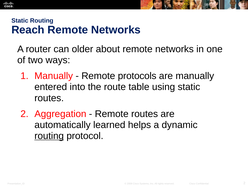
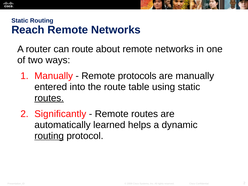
can older: older -> route
routes at (49, 98) underline: none -> present
Aggregation: Aggregation -> Significantly
